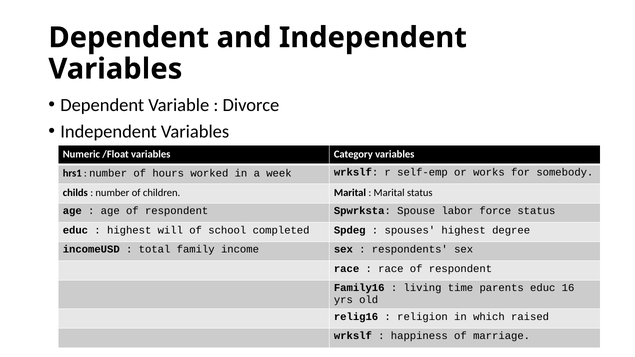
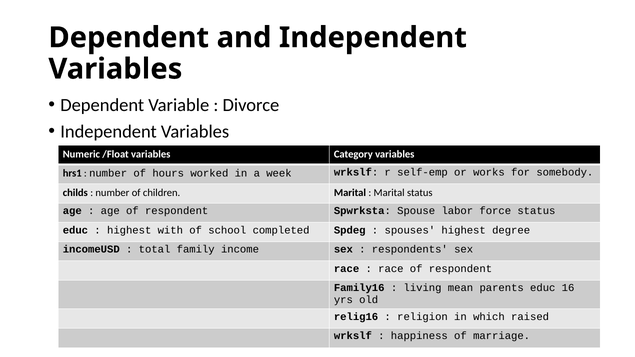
will: will -> with
time: time -> mean
